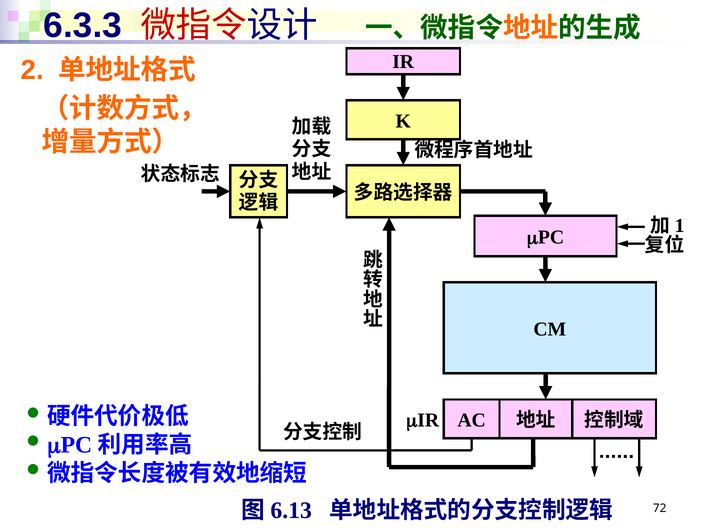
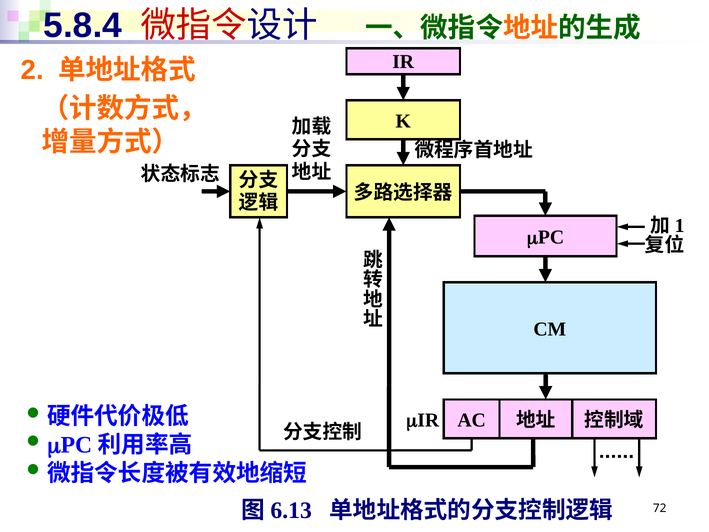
6.3.3: 6.3.3 -> 5.8.4
